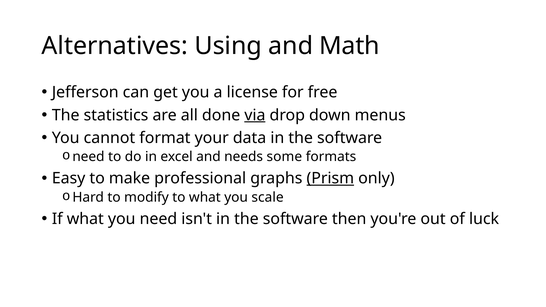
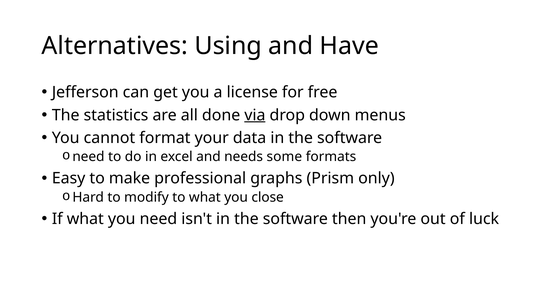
Math: Math -> Have
Prism underline: present -> none
scale: scale -> close
